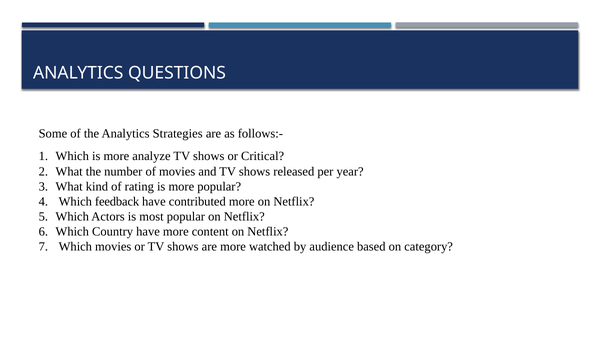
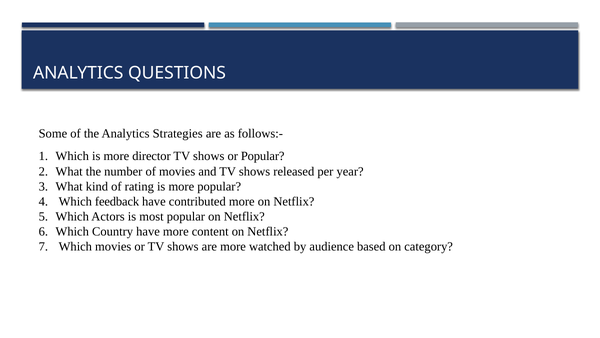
analyze: analyze -> director
or Critical: Critical -> Popular
